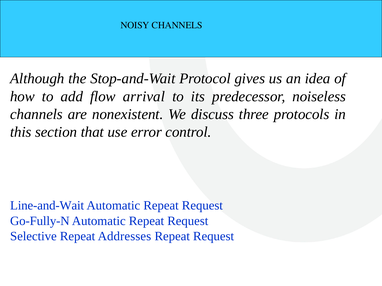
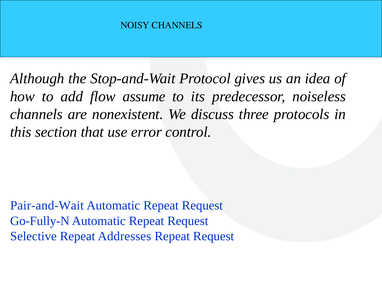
arrival: arrival -> assume
Line-and-Wait: Line-and-Wait -> Pair-and-Wait
